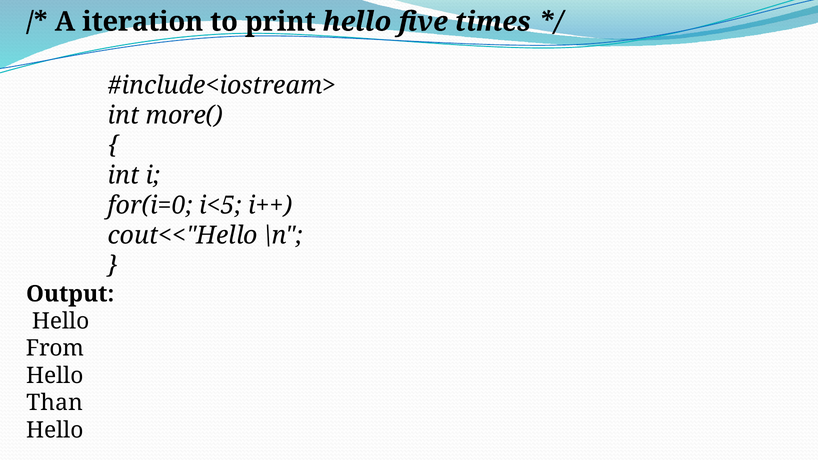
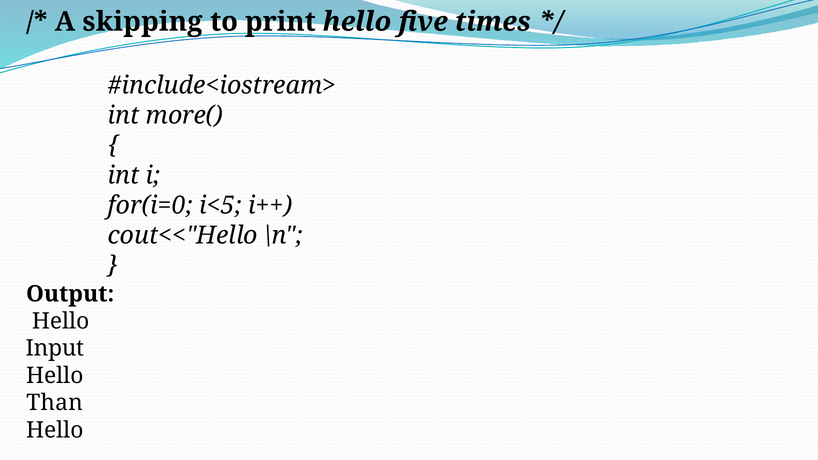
iteration: iteration -> skipping
From: From -> Input
